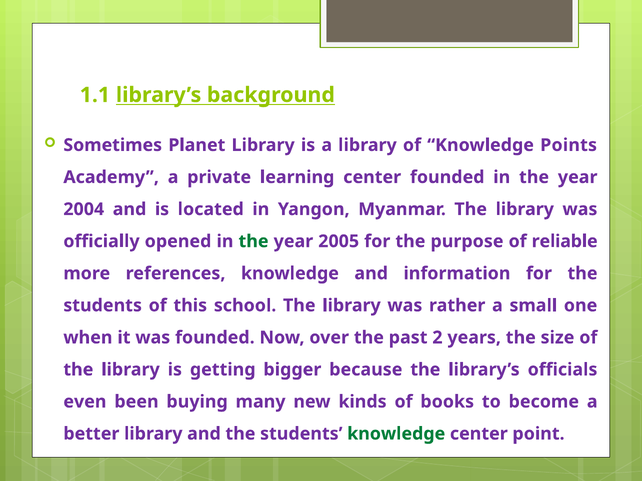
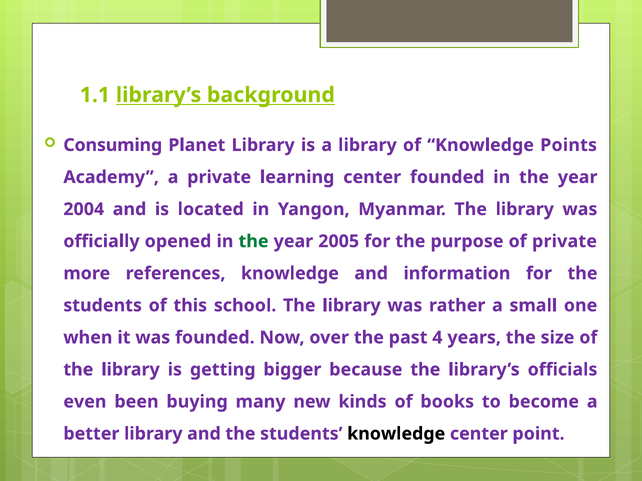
Sometimes: Sometimes -> Consuming
of reliable: reliable -> private
2: 2 -> 4
knowledge at (396, 434) colour: green -> black
